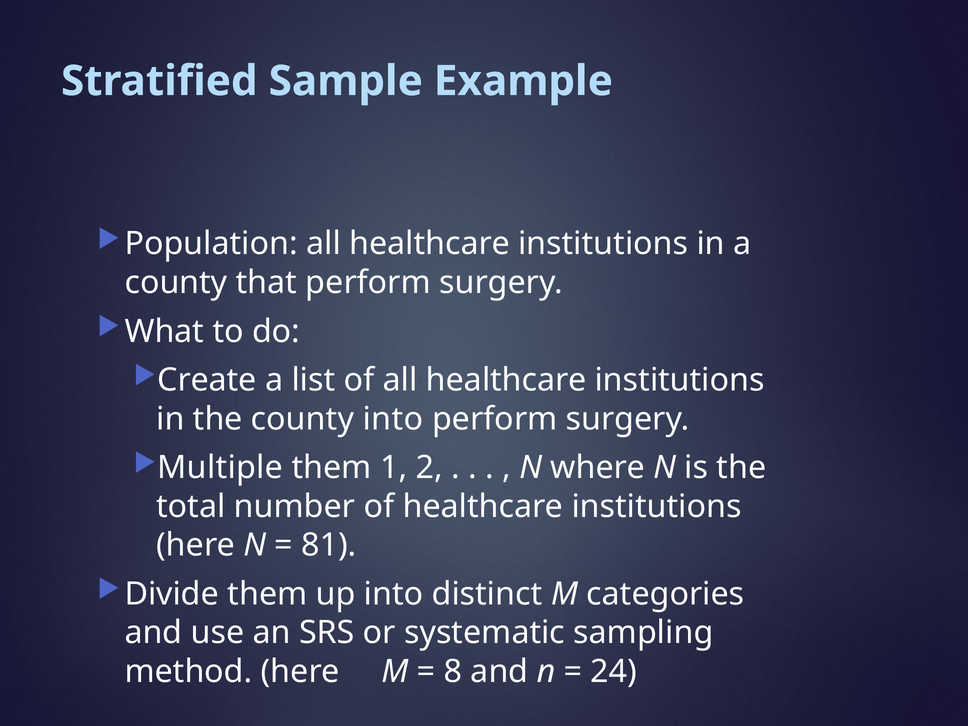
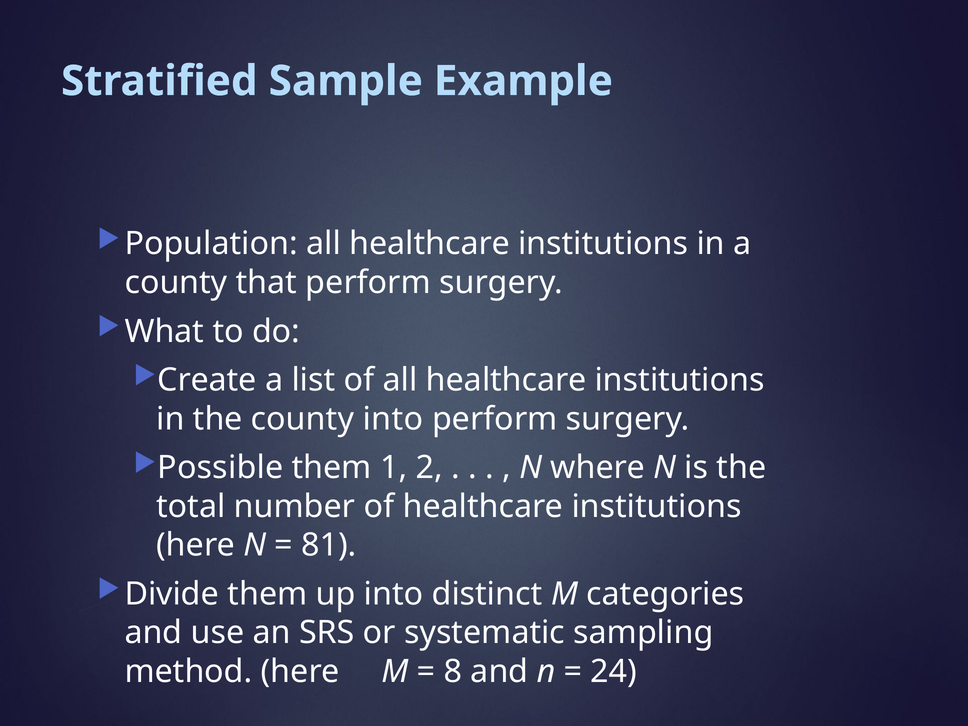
Multiple: Multiple -> Possible
